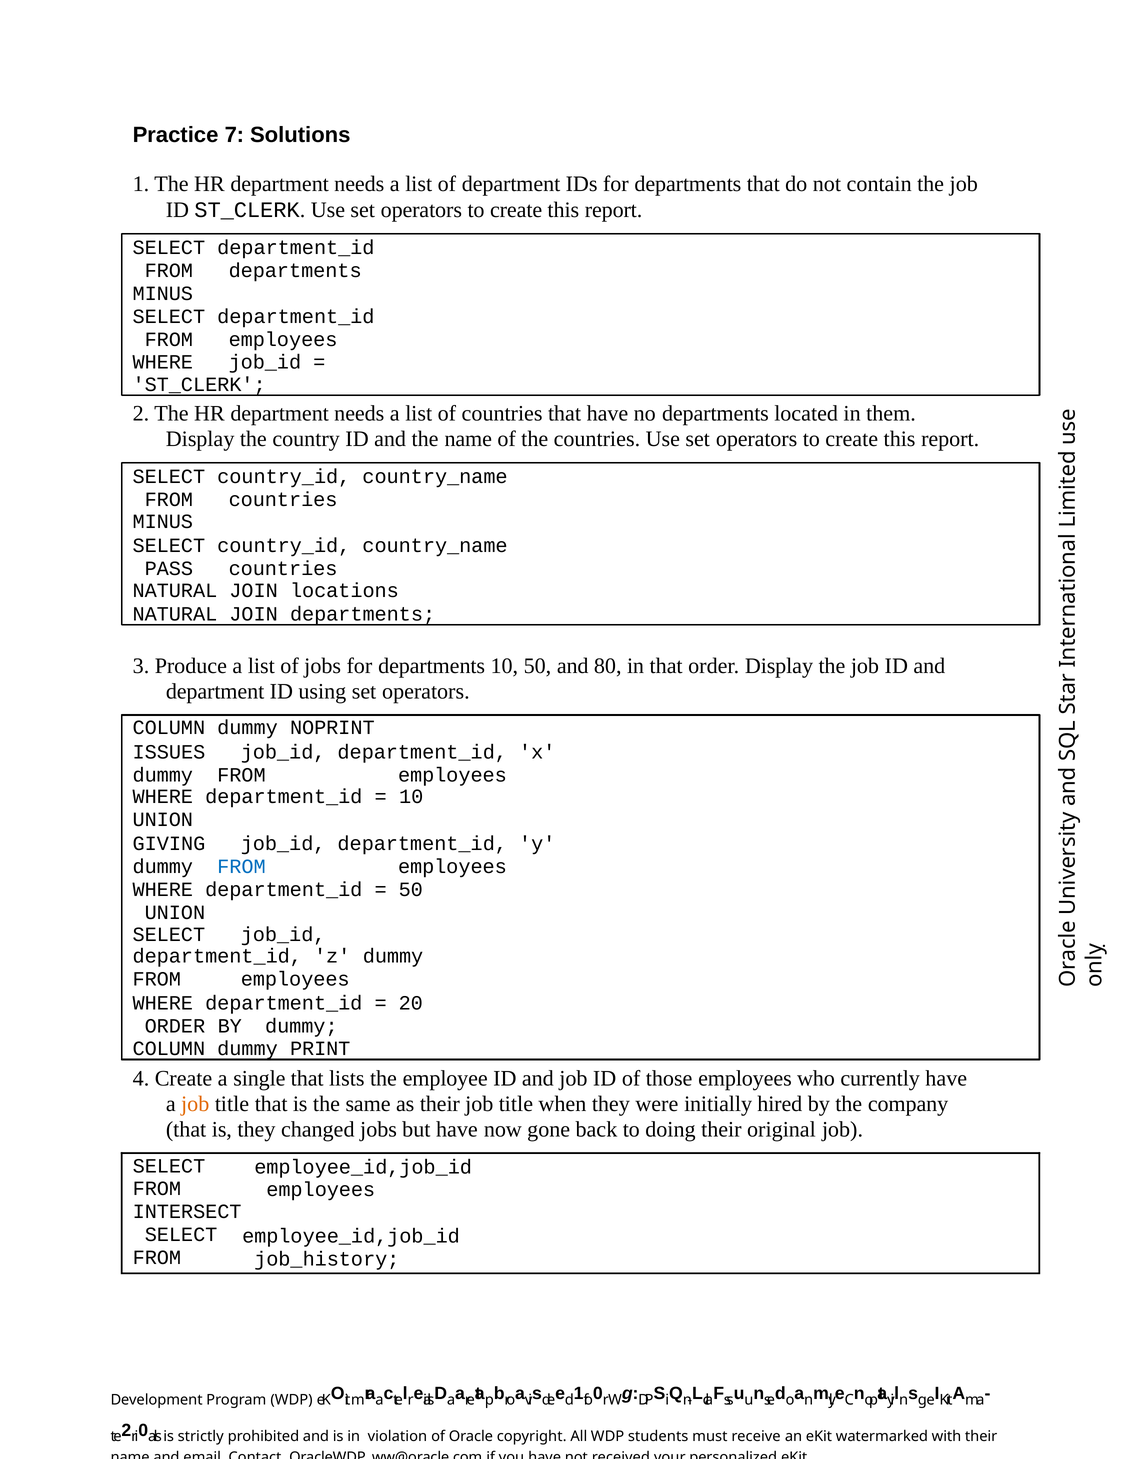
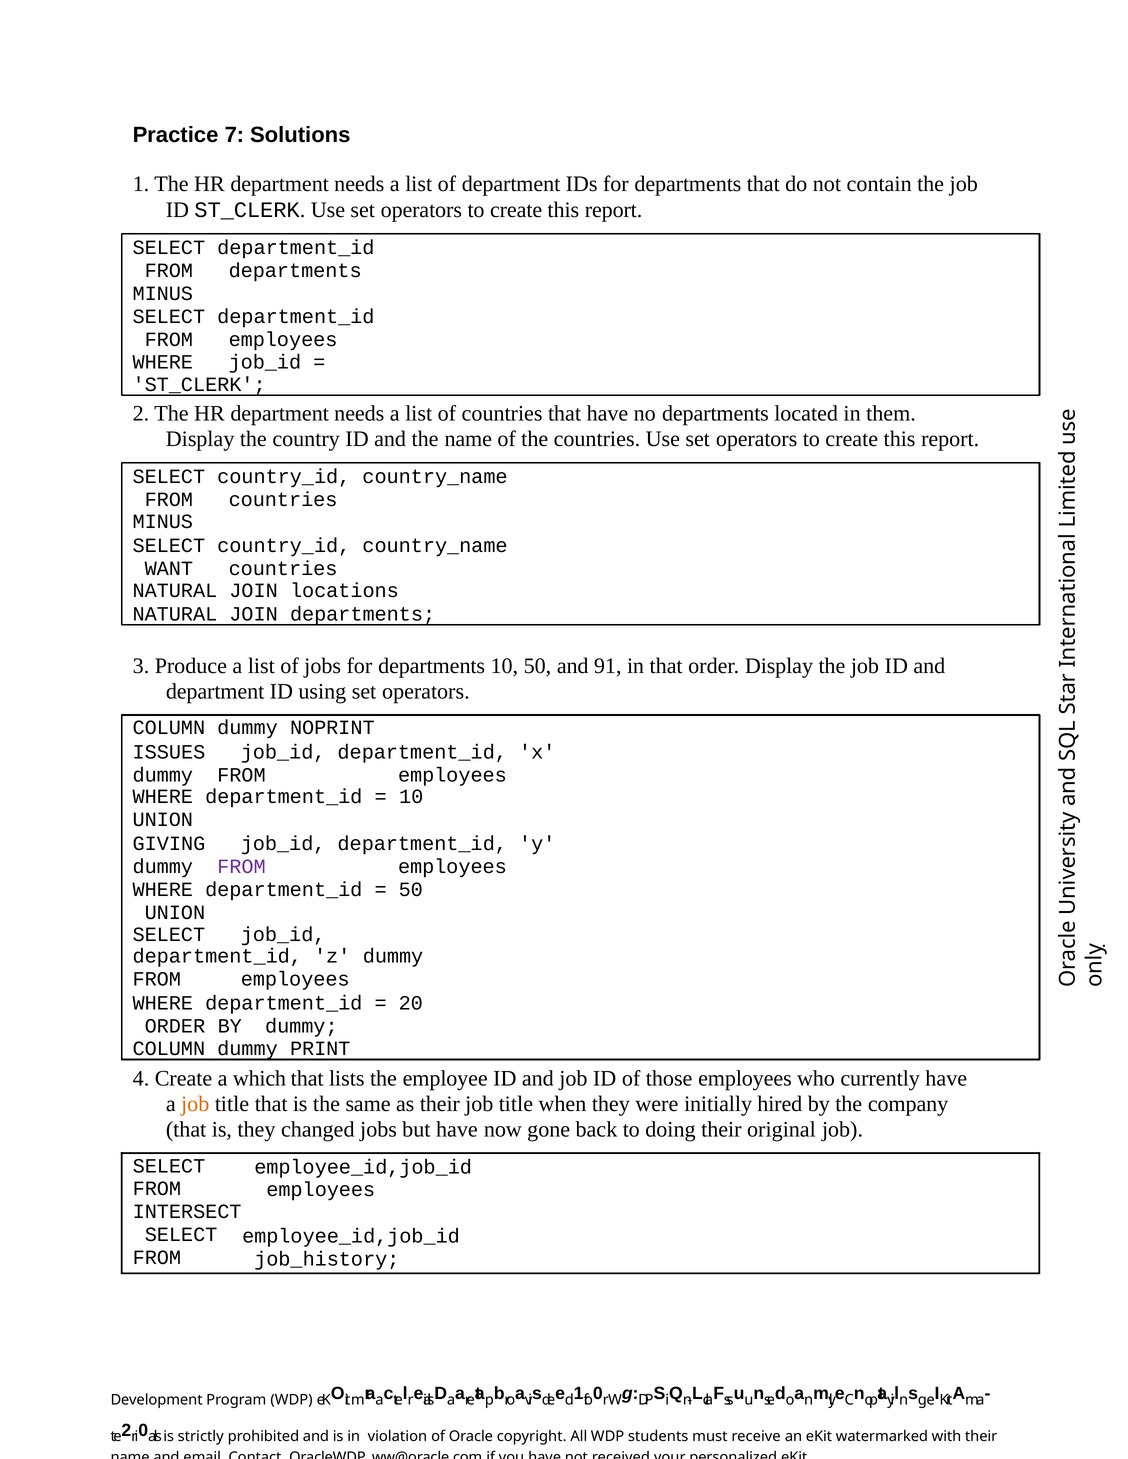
PASS: PASS -> WANT
80: 80 -> 91
FROM at (241, 867) colour: blue -> purple
single: single -> which
